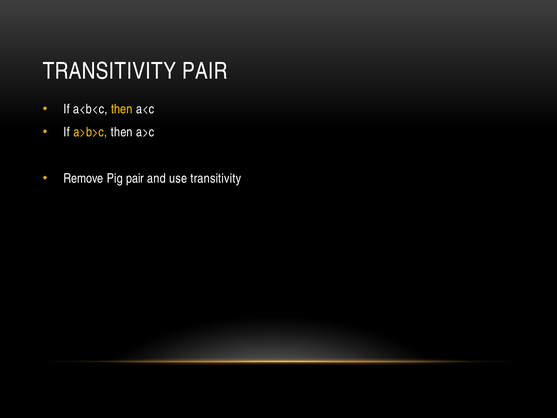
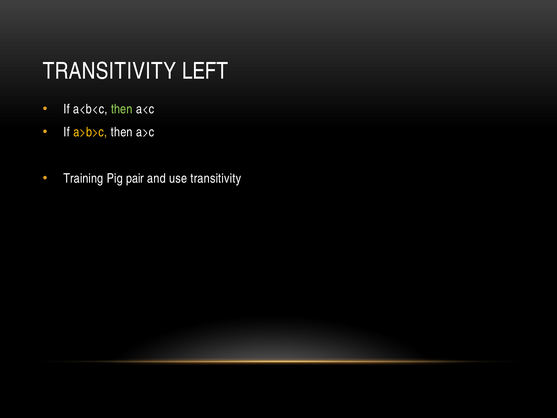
TRANSITIVITY PAIR: PAIR -> LEFT
then at (122, 109) colour: yellow -> light green
Remove: Remove -> Training
